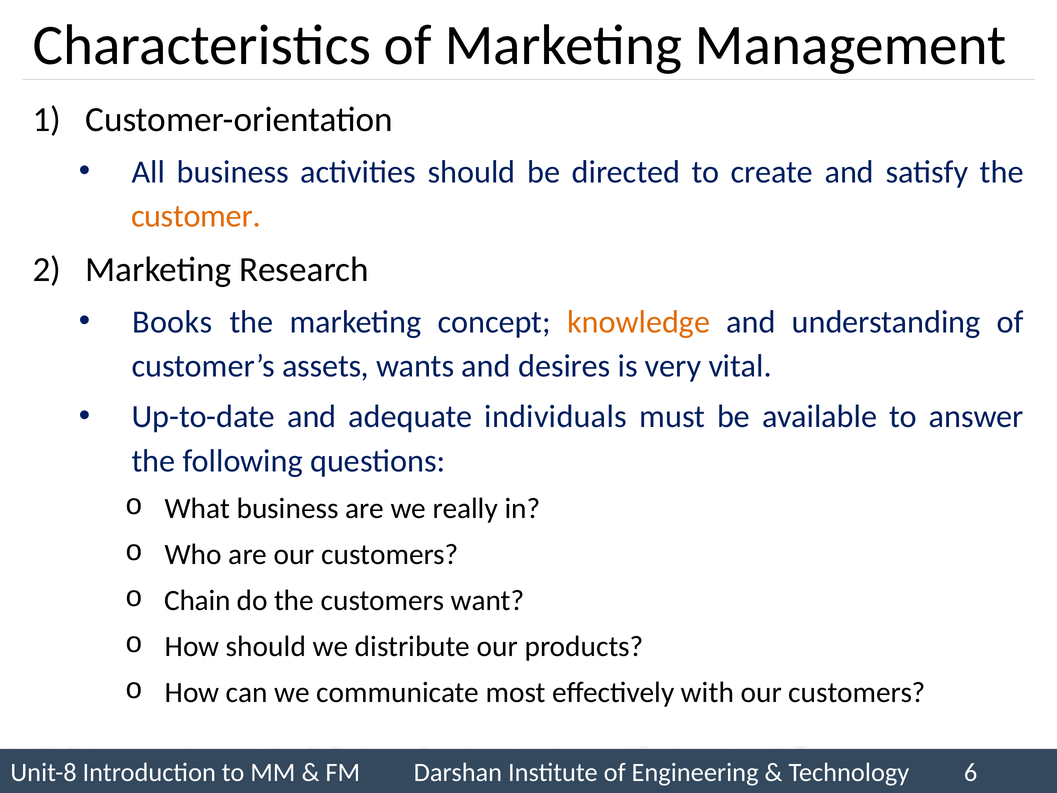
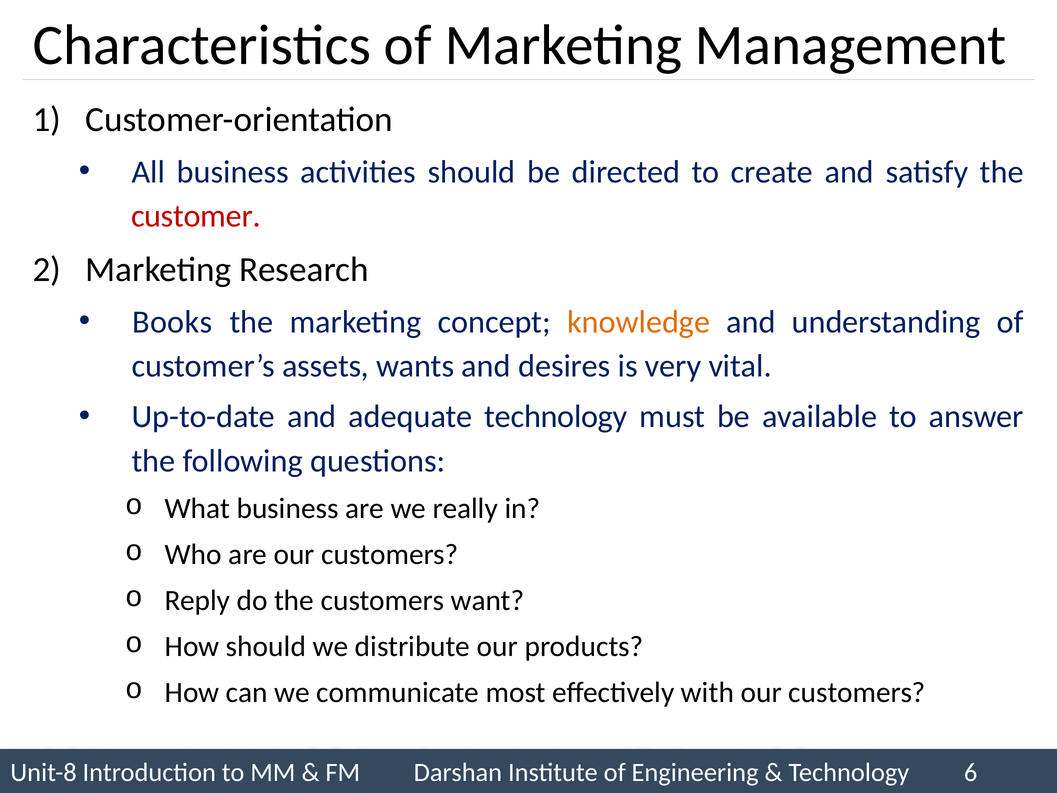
customer colour: orange -> red
adequate individuals: individuals -> technology
Chain: Chain -> Reply
